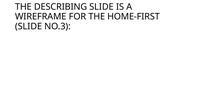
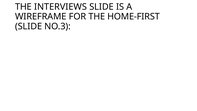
DESCRIBING: DESCRIBING -> INTERVIEWS
